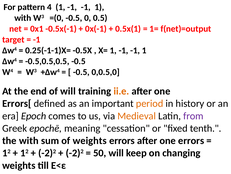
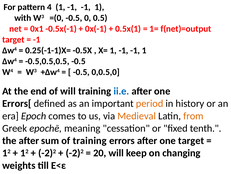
ii.e colour: orange -> blue
from colour: purple -> orange
the with: with -> after
of weights: weights -> training
one errors: errors -> target
50: 50 -> 20
